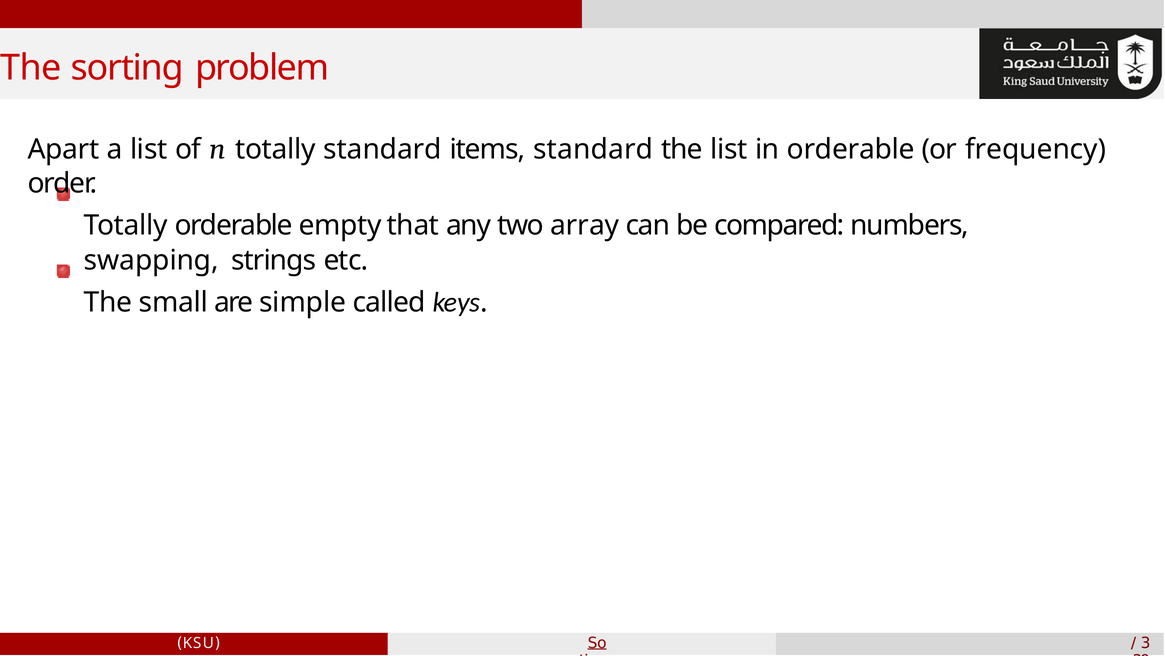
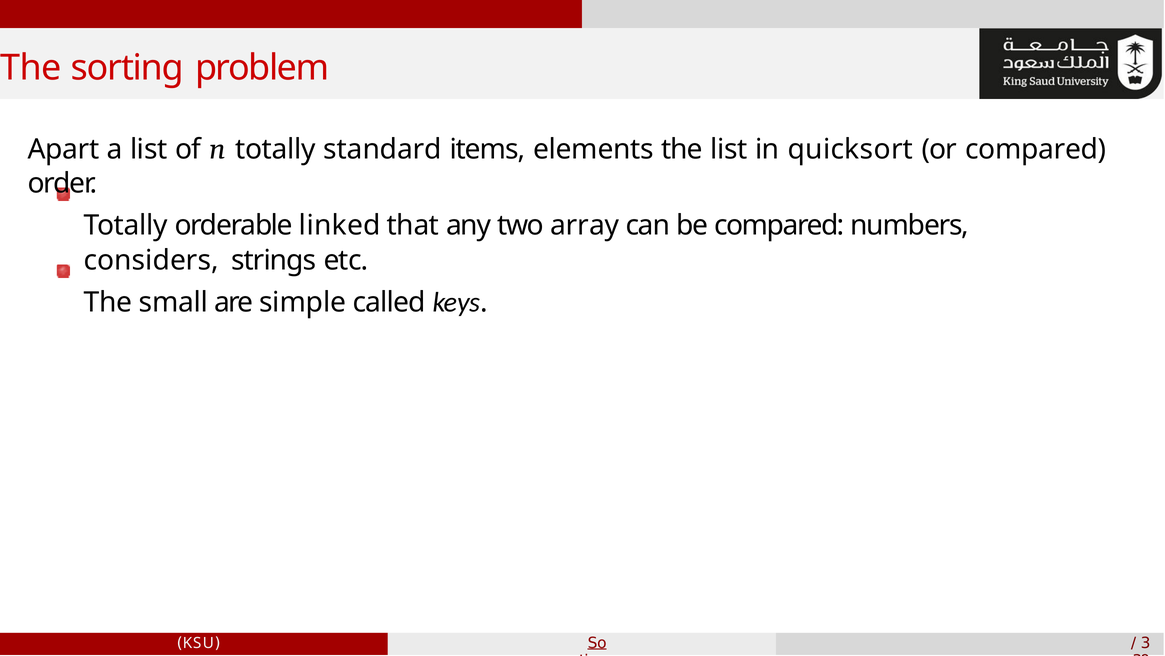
items standard: standard -> elements
in orderable: orderable -> quicksort
or frequency: frequency -> compared
empty: empty -> linked
swapping: swapping -> considers
